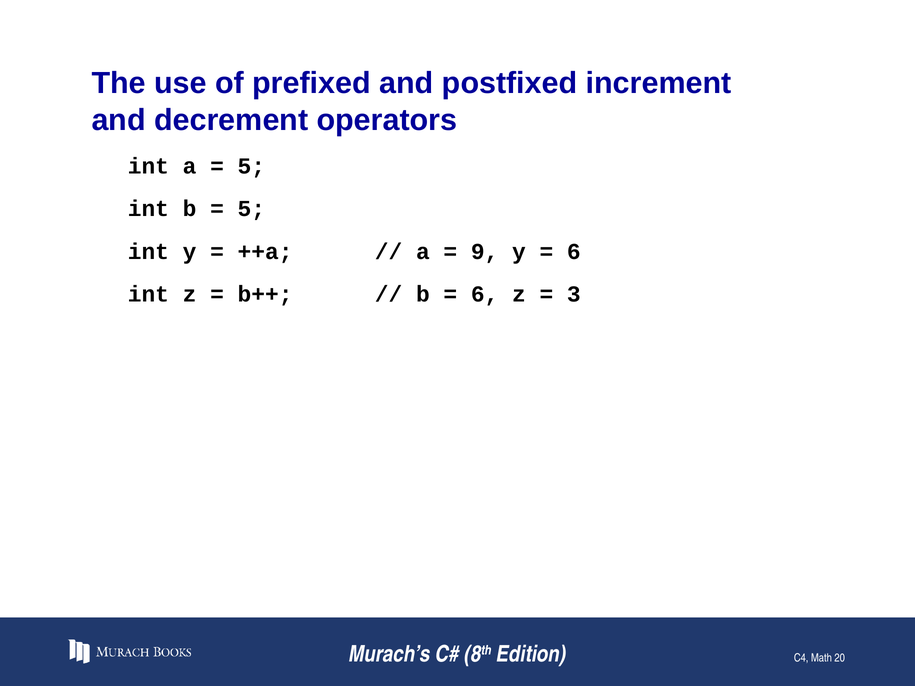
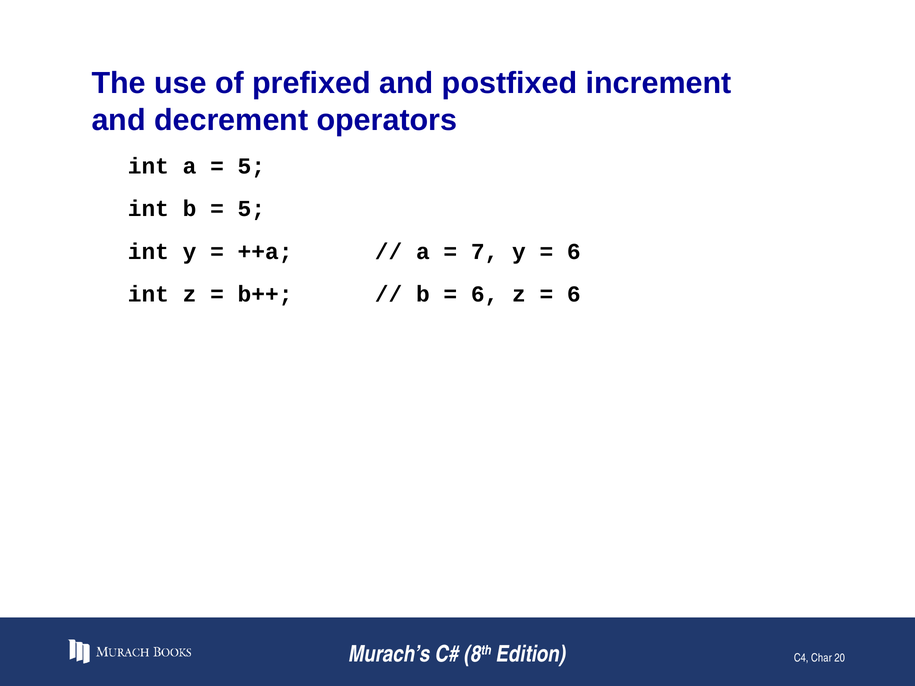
9: 9 -> 7
3 at (574, 294): 3 -> 6
Math: Math -> Char
